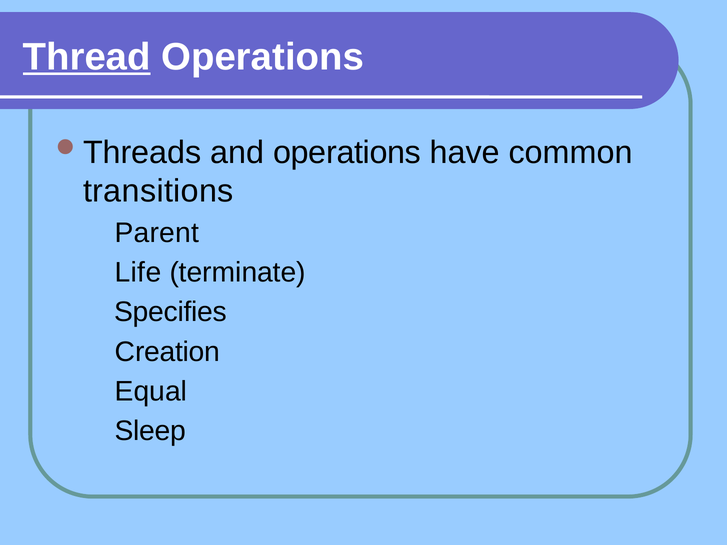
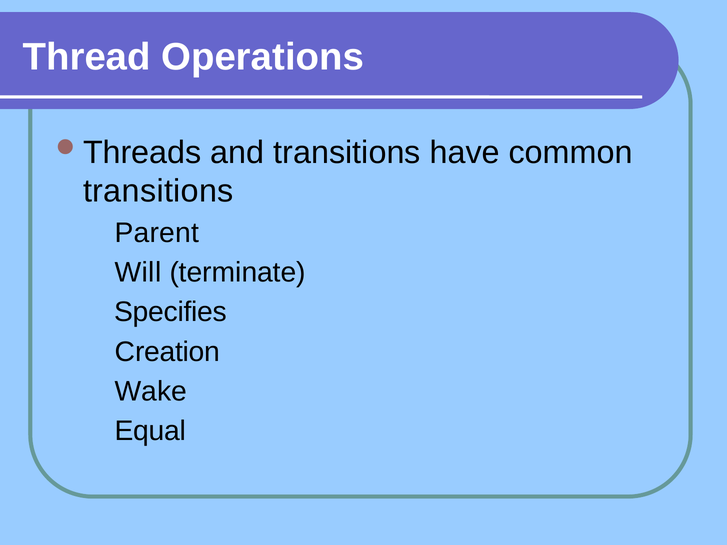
Thread underline: present -> none
and operations: operations -> transitions
Life: Life -> Will
Equal: Equal -> Wake
Sleep: Sleep -> Equal
